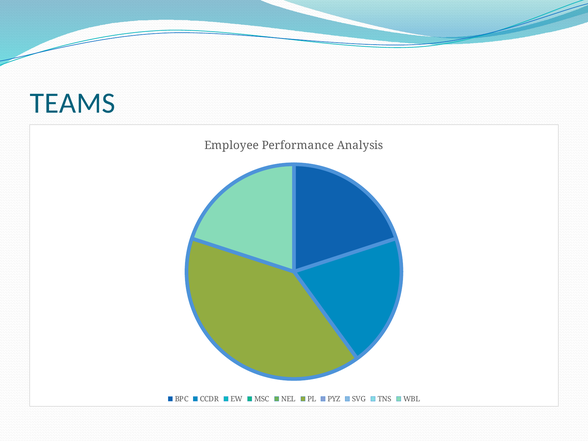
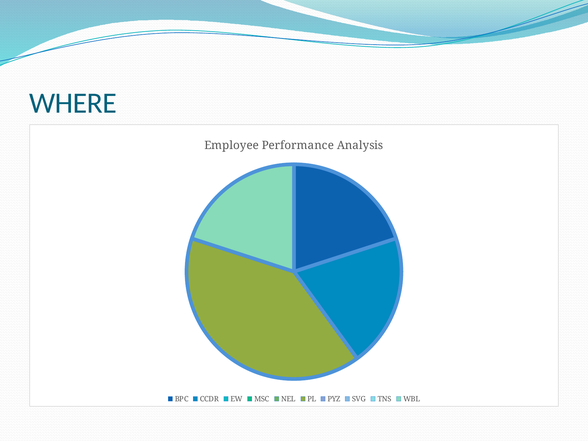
TEAMS: TEAMS -> WHERE
